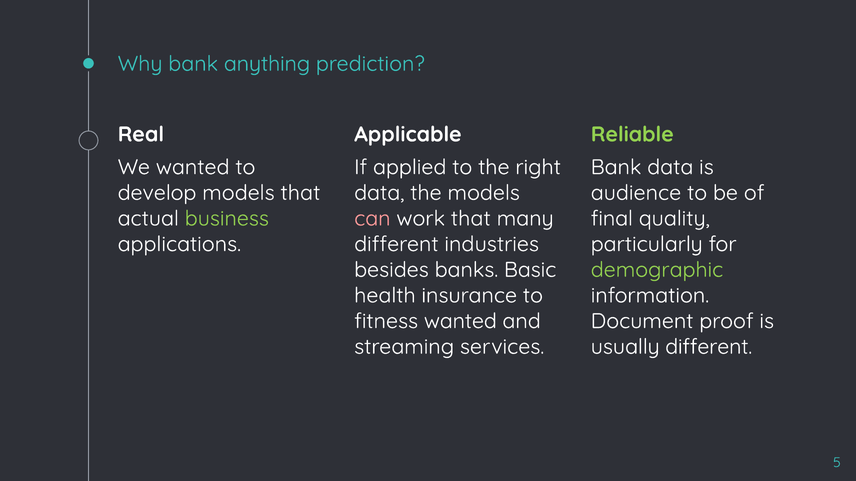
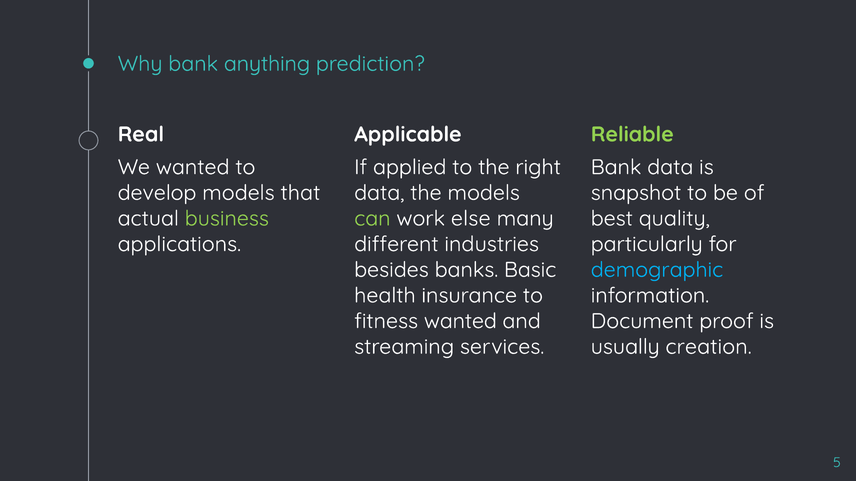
audience: audience -> snapshot
can colour: pink -> light green
work that: that -> else
final: final -> best
demographic colour: light green -> light blue
usually different: different -> creation
